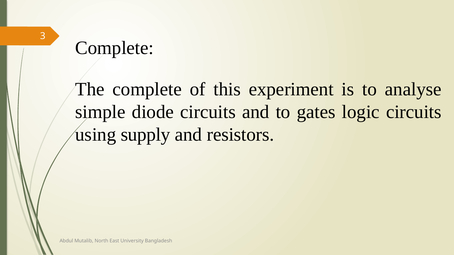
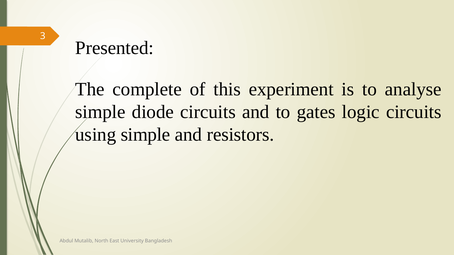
Complete at (115, 48): Complete -> Presented
using supply: supply -> simple
